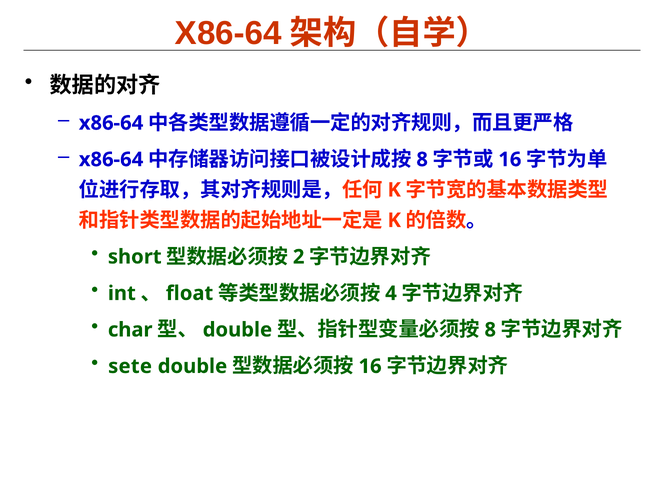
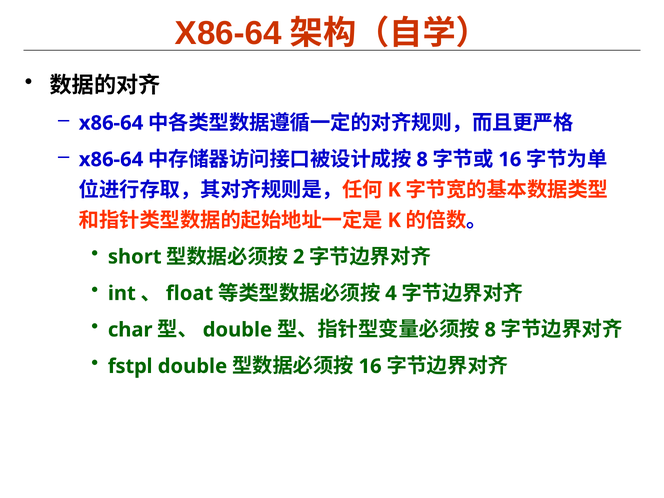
sete: sete -> fstpl
